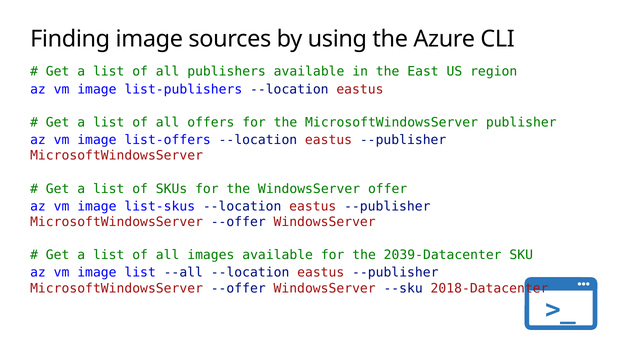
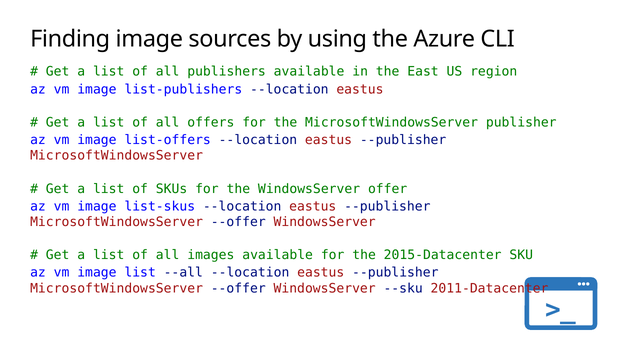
2039-Datacenter: 2039-Datacenter -> 2015-Datacenter
2018-Datacenter: 2018-Datacenter -> 2011-Datacenter
